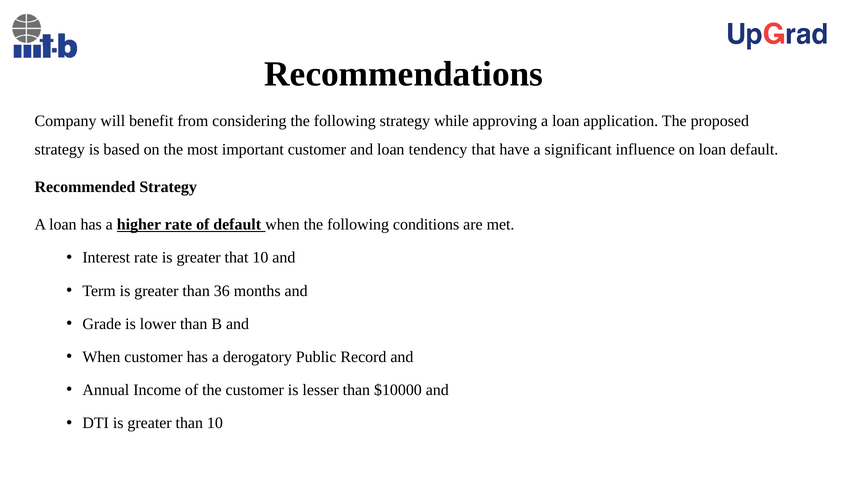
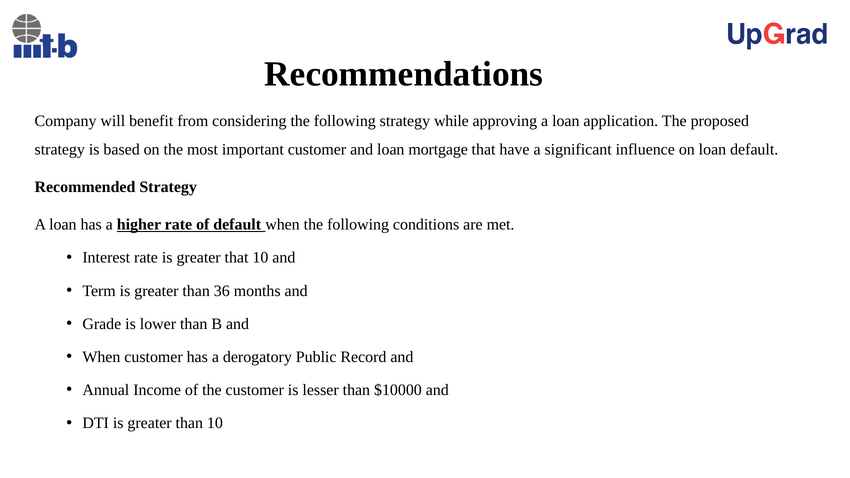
tendency: tendency -> mortgage
